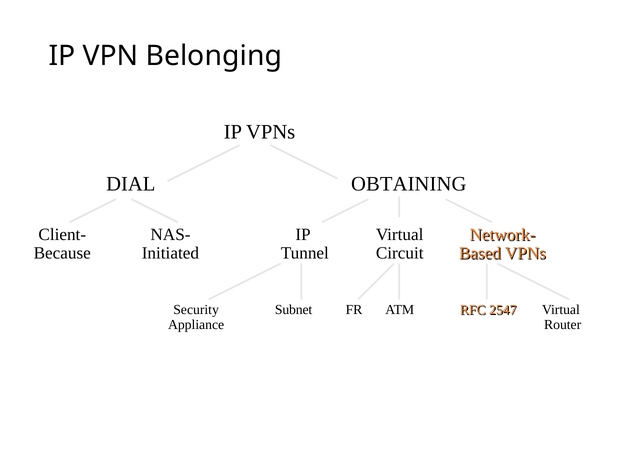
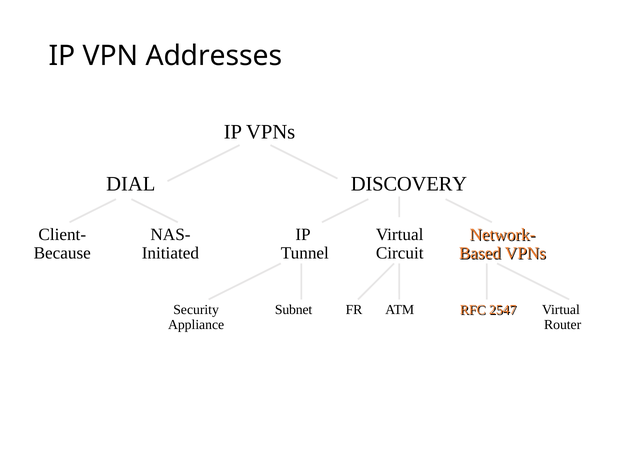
Belonging: Belonging -> Addresses
OBTAINING: OBTAINING -> DISCOVERY
